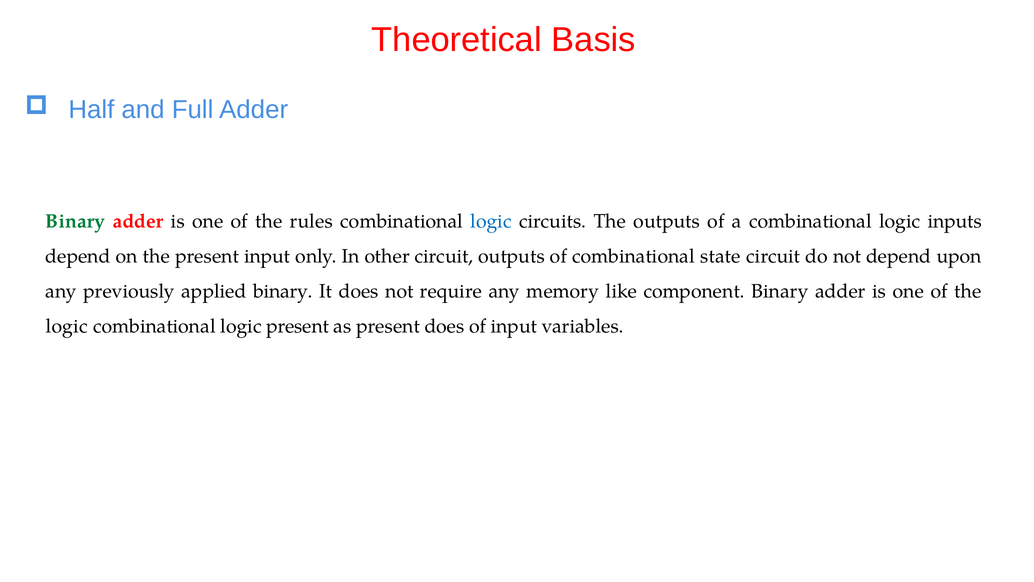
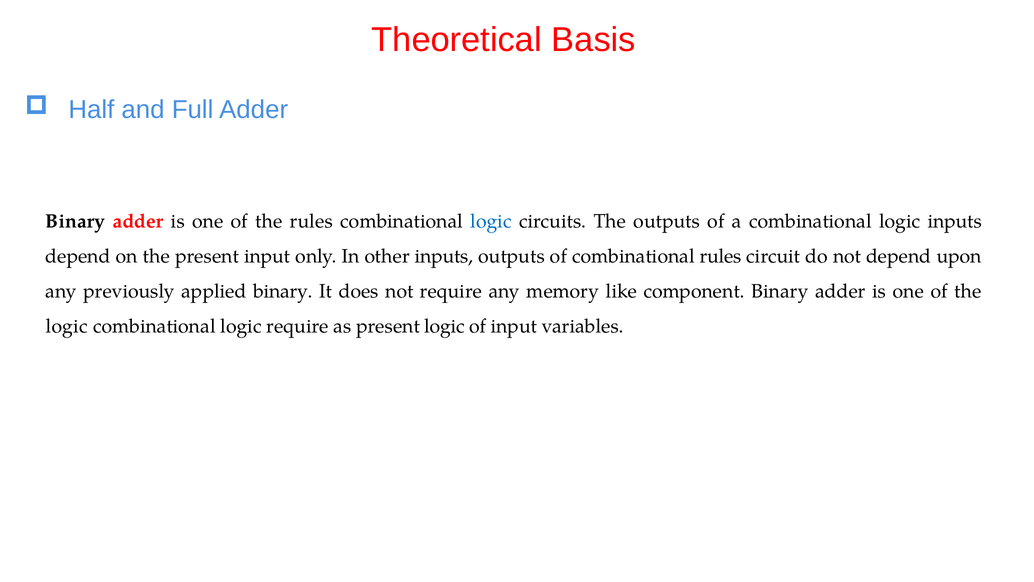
Binary at (75, 221) colour: green -> black
other circuit: circuit -> inputs
combinational state: state -> rules
logic present: present -> require
present does: does -> logic
